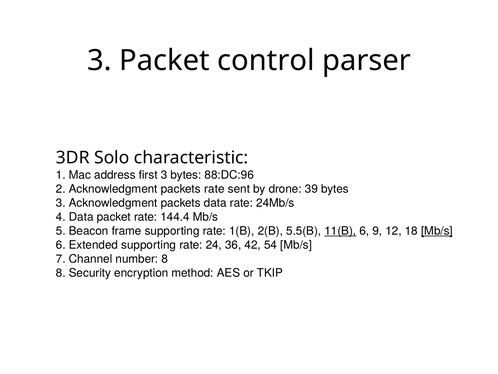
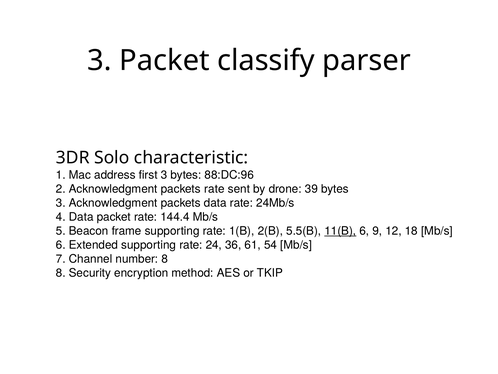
control: control -> classify
Mb/s at (437, 231) underline: present -> none
42: 42 -> 61
